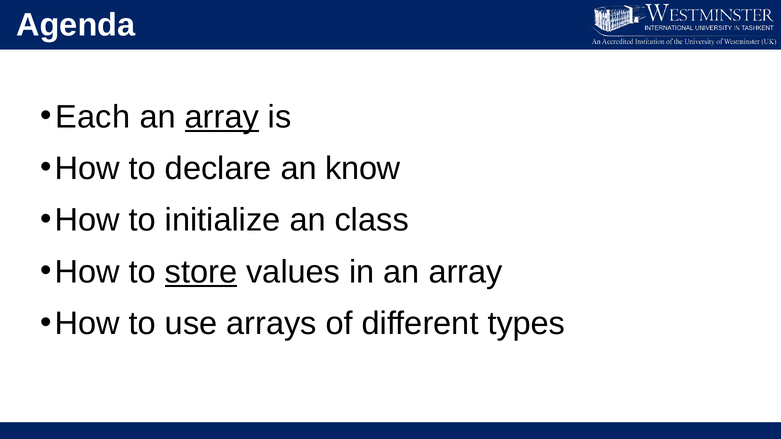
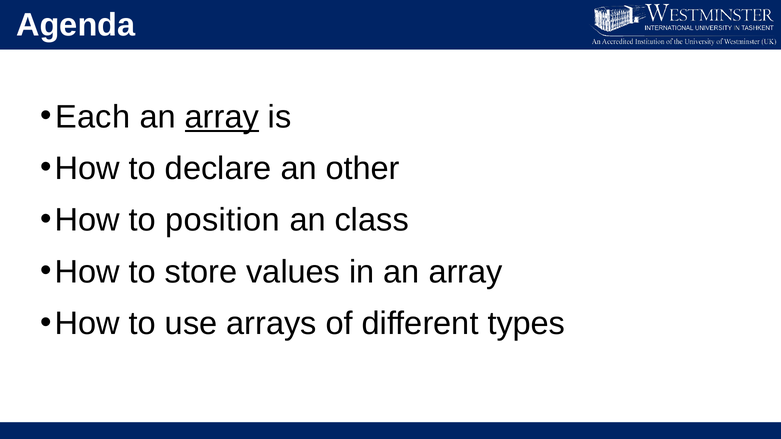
know: know -> other
initialize: initialize -> position
store underline: present -> none
